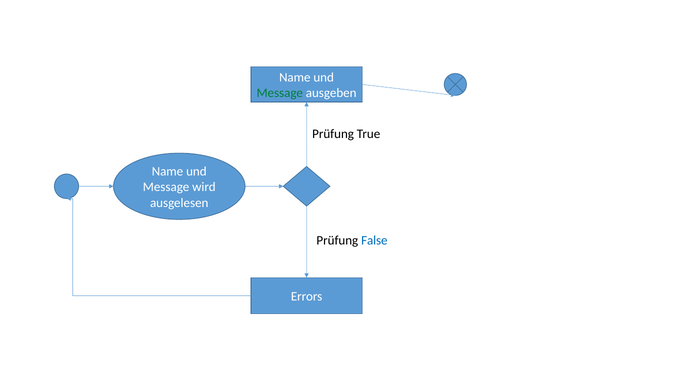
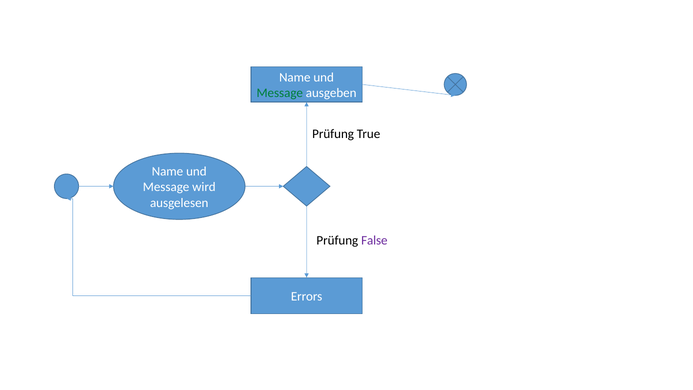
False colour: blue -> purple
